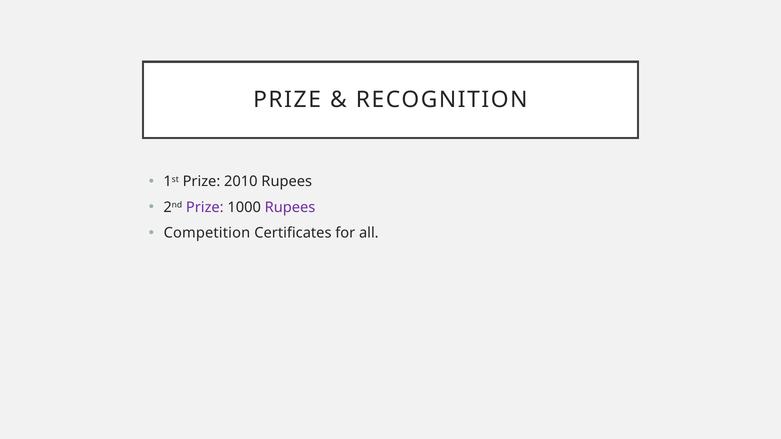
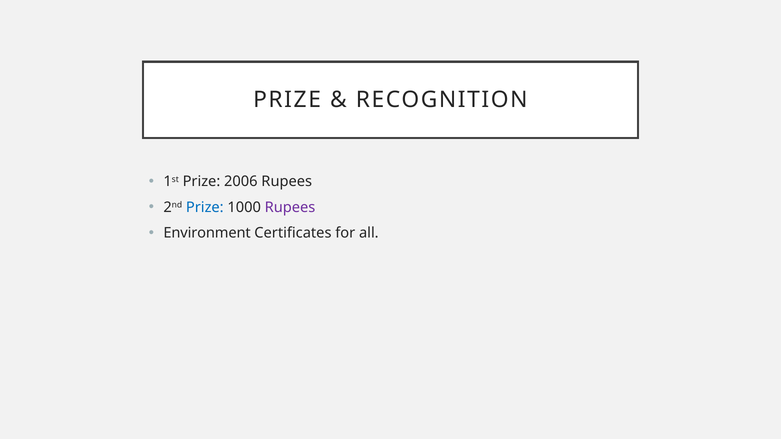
2010: 2010 -> 2006
Prize at (205, 207) colour: purple -> blue
Competition: Competition -> Environment
